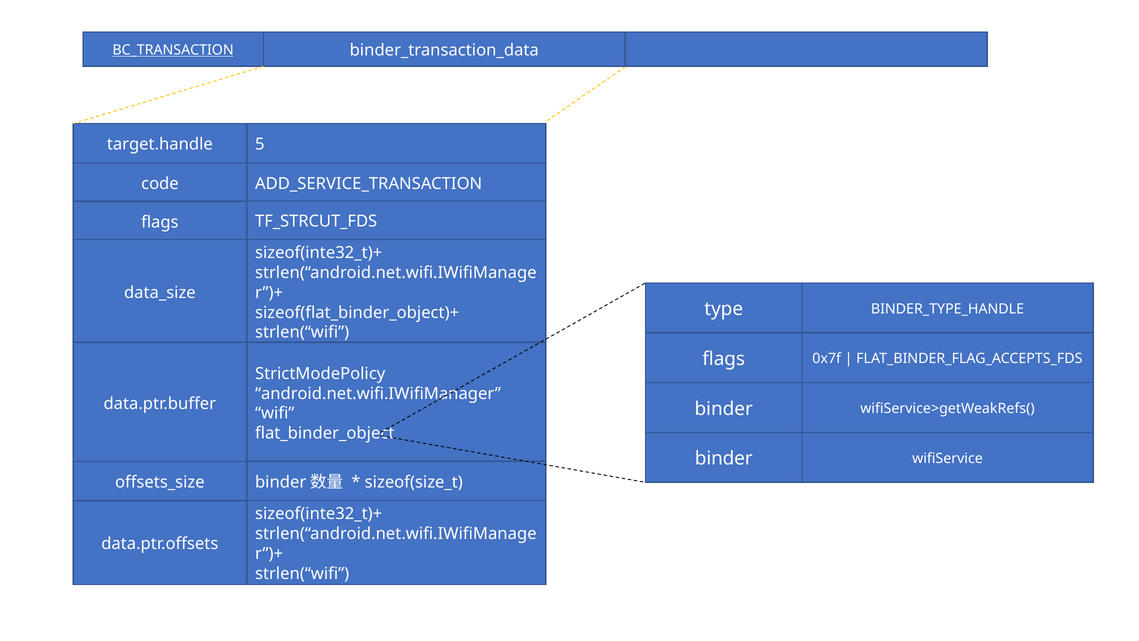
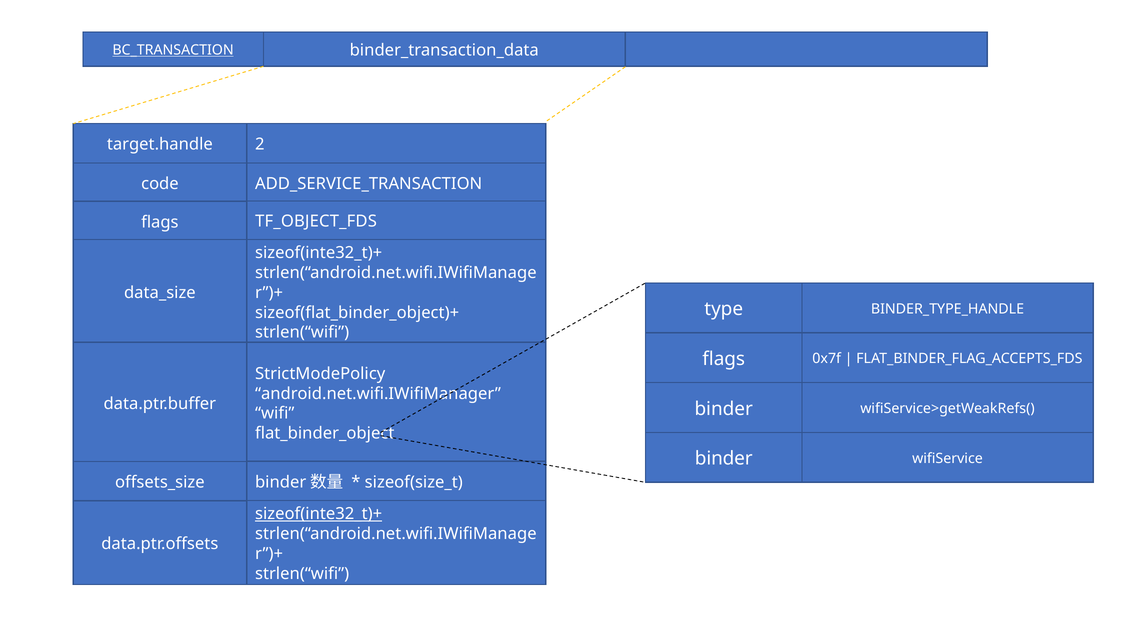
5: 5 -> 2
TF_STRCUT_FDS: TF_STRCUT_FDS -> TF_OBJECT_FDS
sizeof(inte32_t)+ at (319, 514) underline: none -> present
